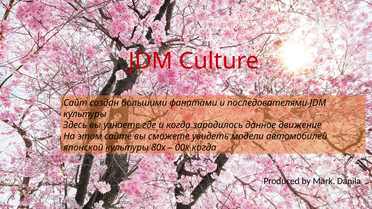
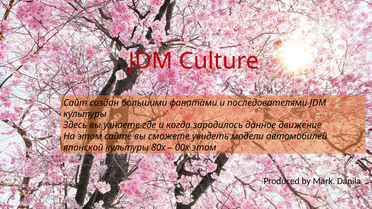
00х когда: когда -> этом
